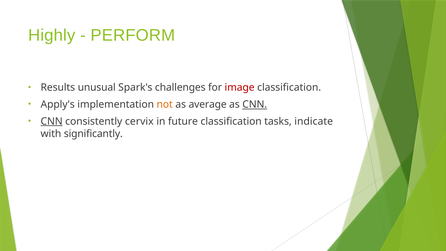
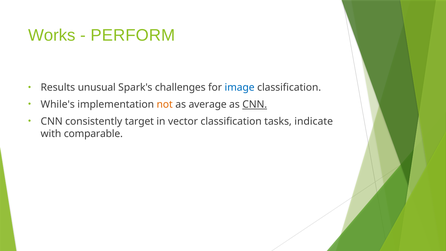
Highly: Highly -> Works
image colour: red -> blue
Apply's: Apply's -> While's
CNN at (52, 121) underline: present -> none
cervix: cervix -> target
future: future -> vector
significantly: significantly -> comparable
